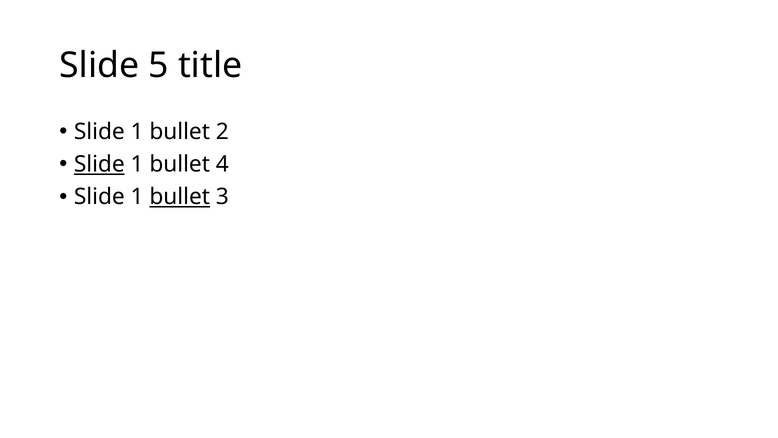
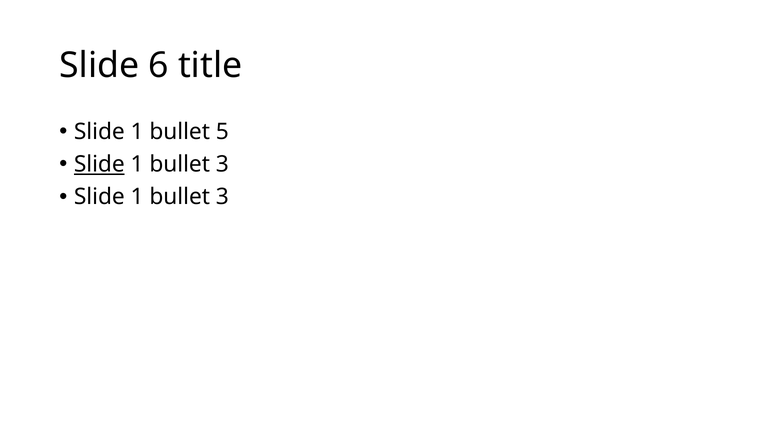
5: 5 -> 6
2: 2 -> 5
4 at (222, 164): 4 -> 3
bullet at (180, 197) underline: present -> none
